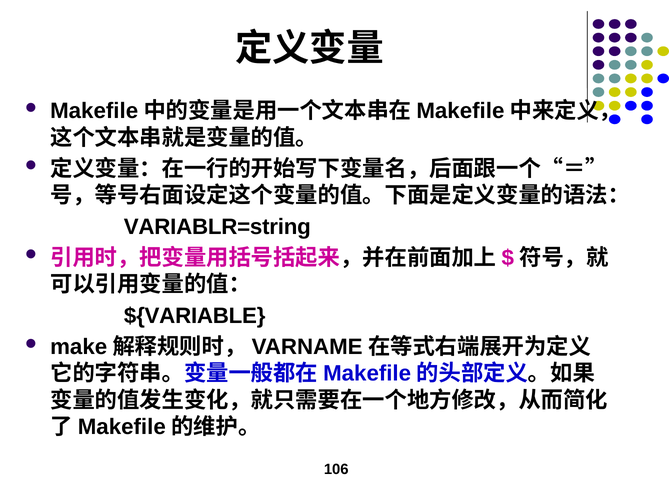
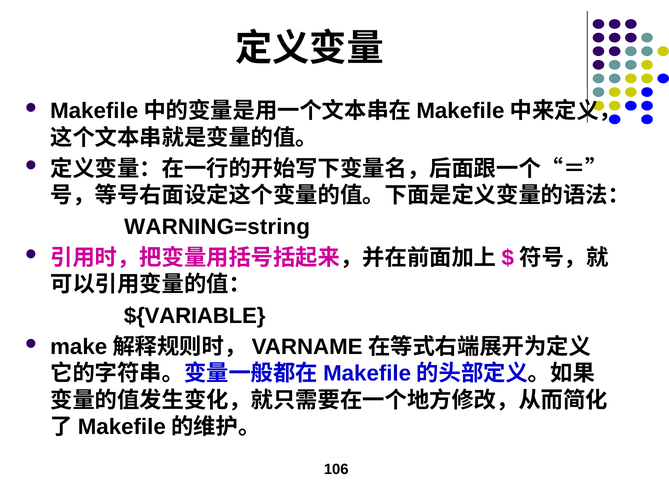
VARIABLR=string: VARIABLR=string -> WARNING=string
